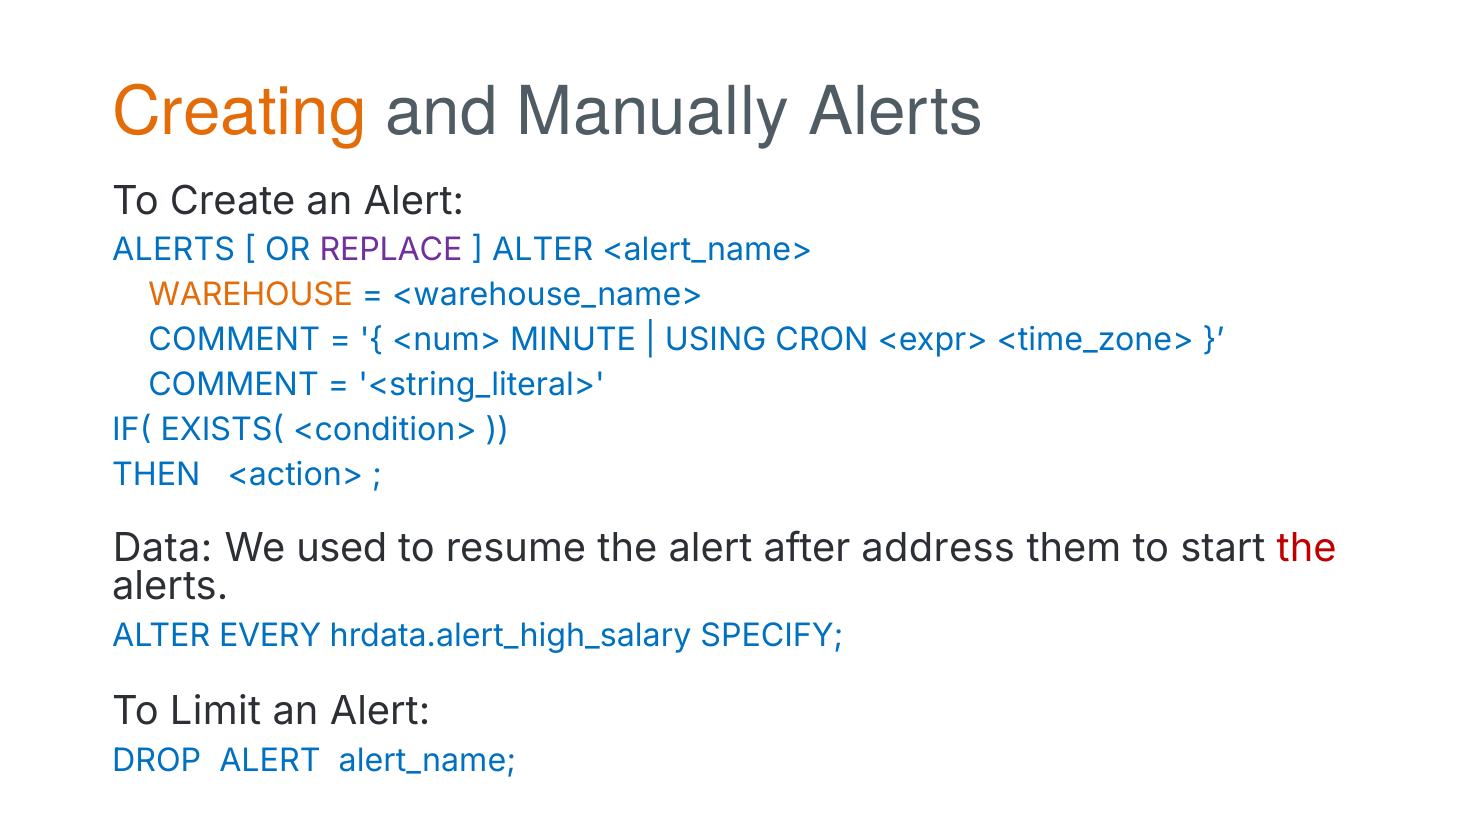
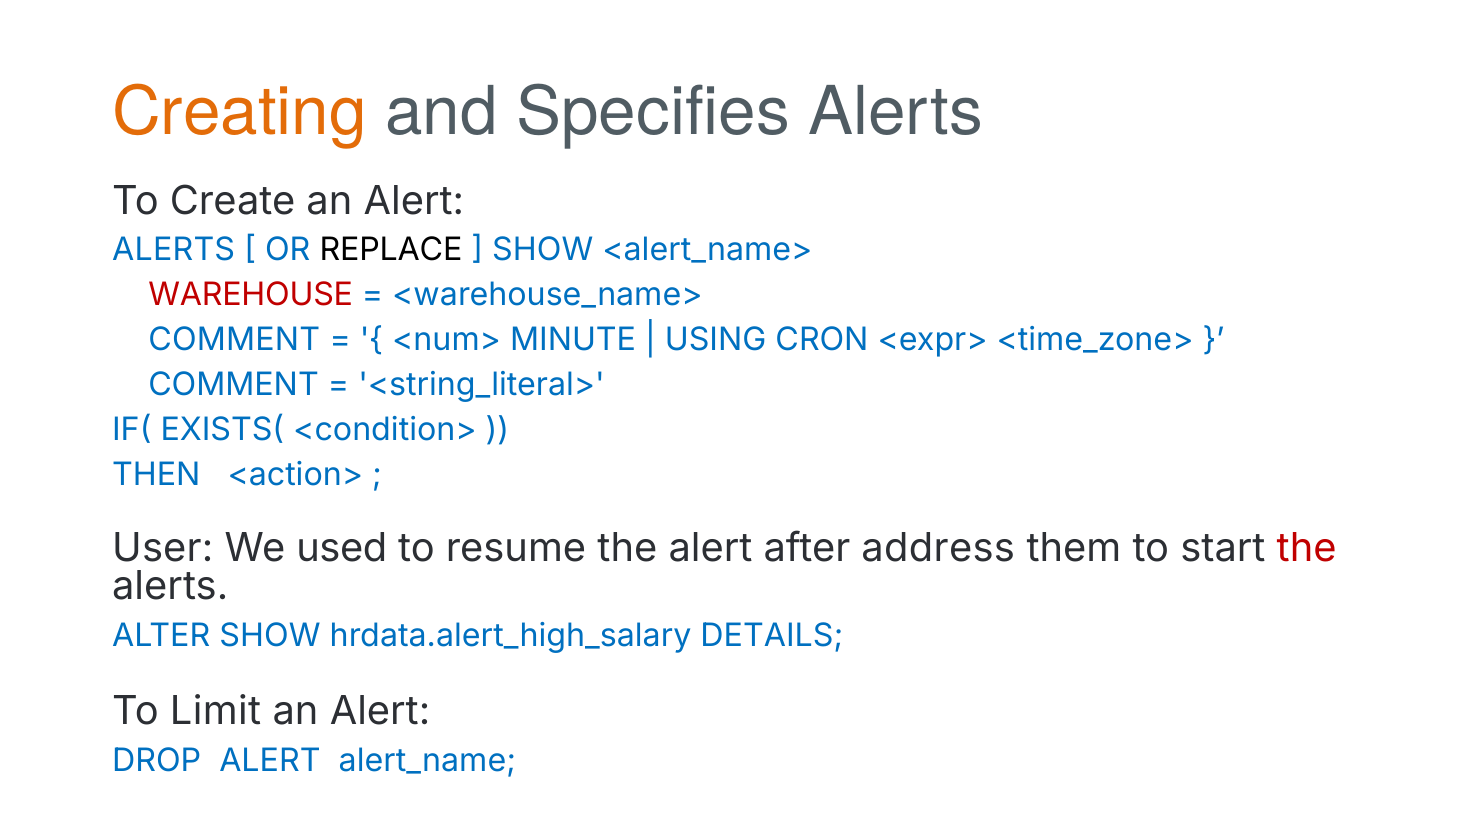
Manually: Manually -> Specifies
REPLACE colour: purple -> black
ALTER at (543, 250): ALTER -> SHOW
WAREHOUSE colour: orange -> red
Data: Data -> User
ALTER EVERY: EVERY -> SHOW
SPECIFY: SPECIFY -> DETAILS
